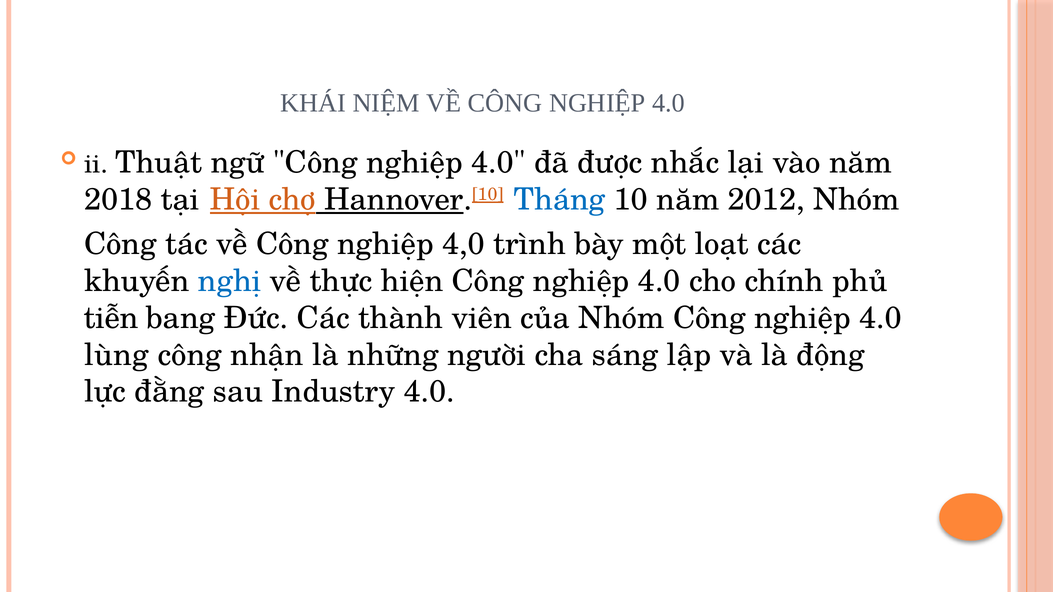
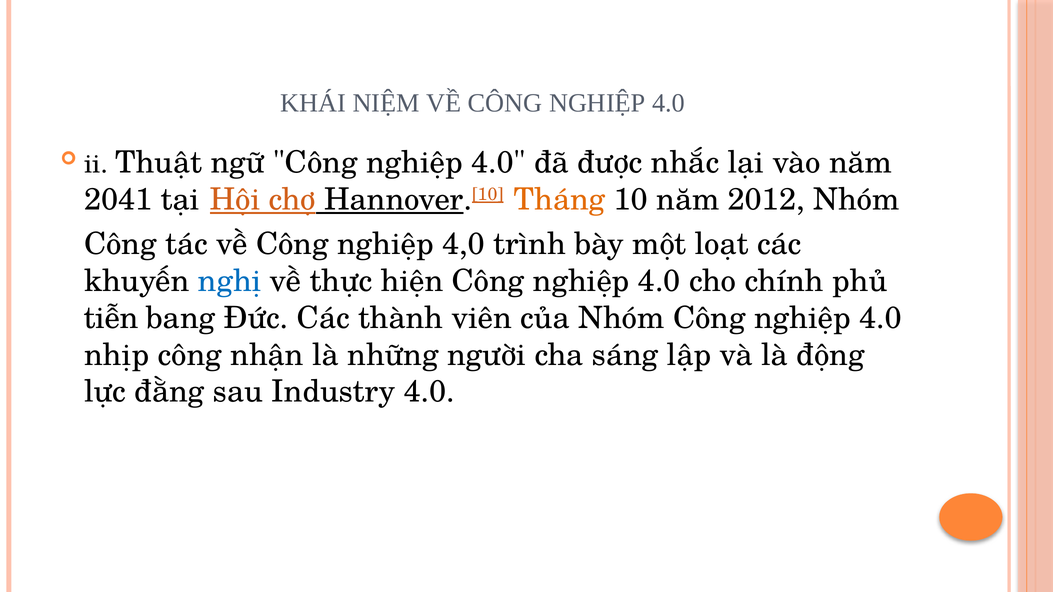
2018: 2018 -> 2041
Tháng colour: blue -> orange
lùng: lùng -> nhịp
